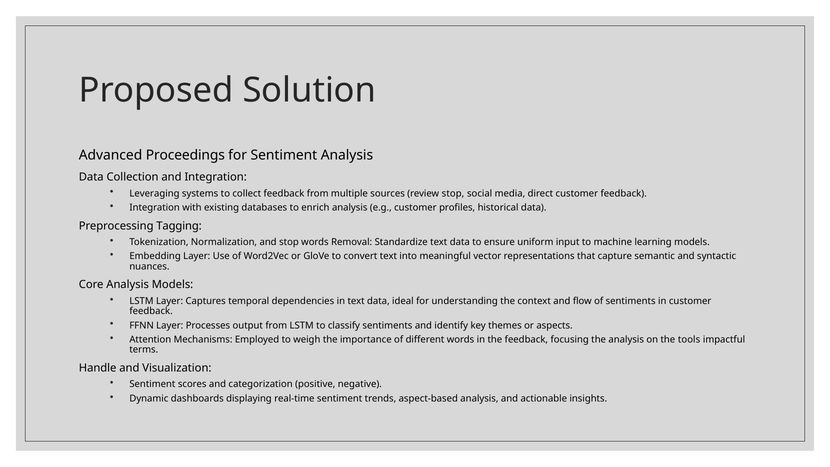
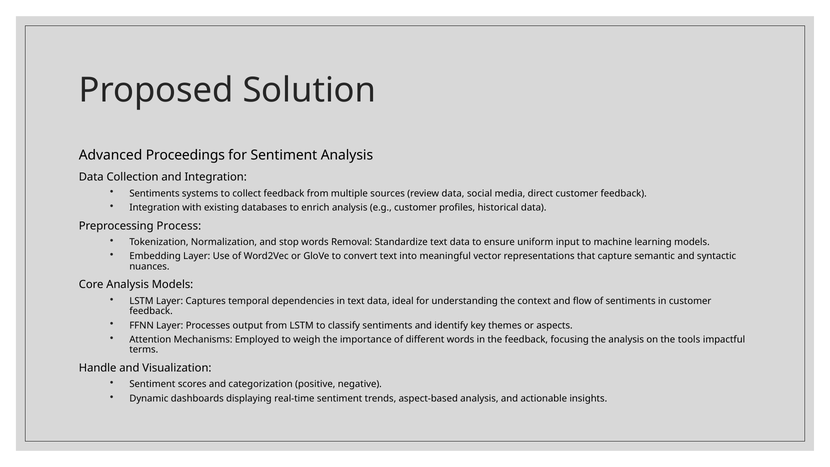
Leveraging at (154, 193): Leveraging -> Sentiments
review stop: stop -> data
Tagging: Tagging -> Process
